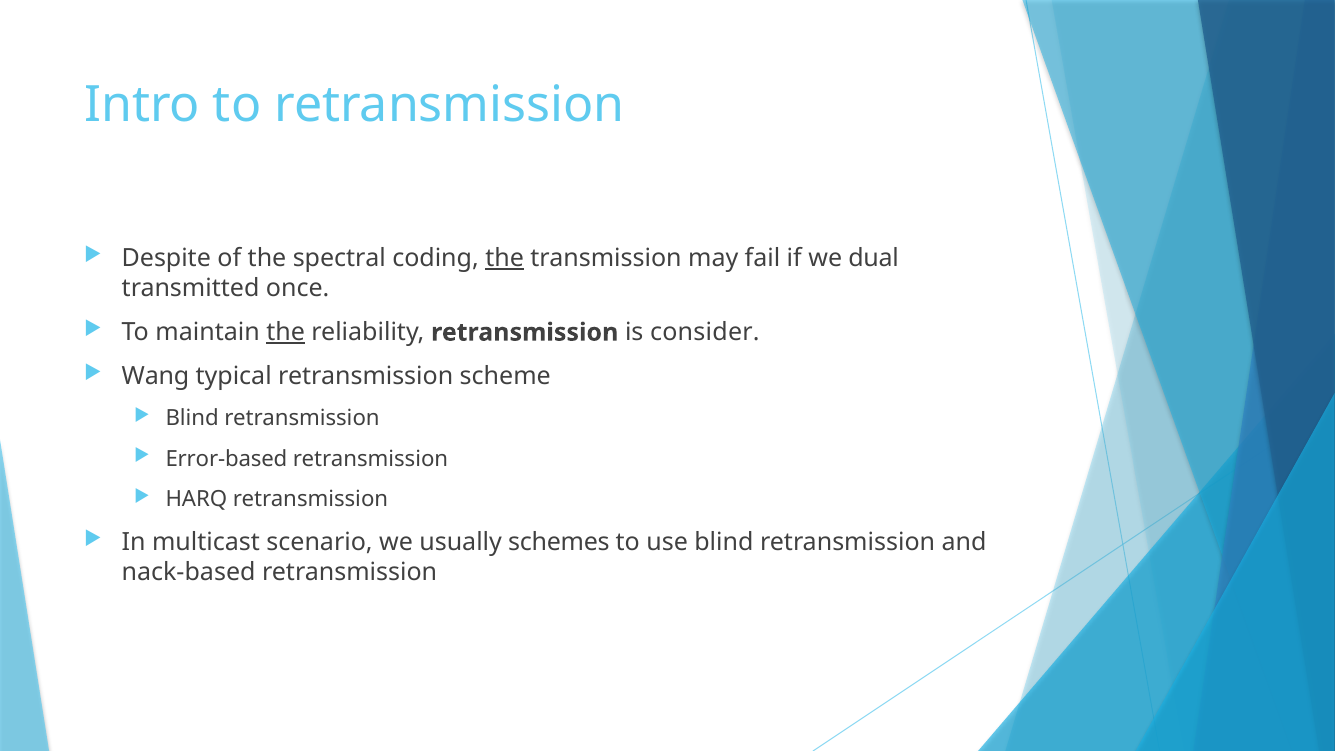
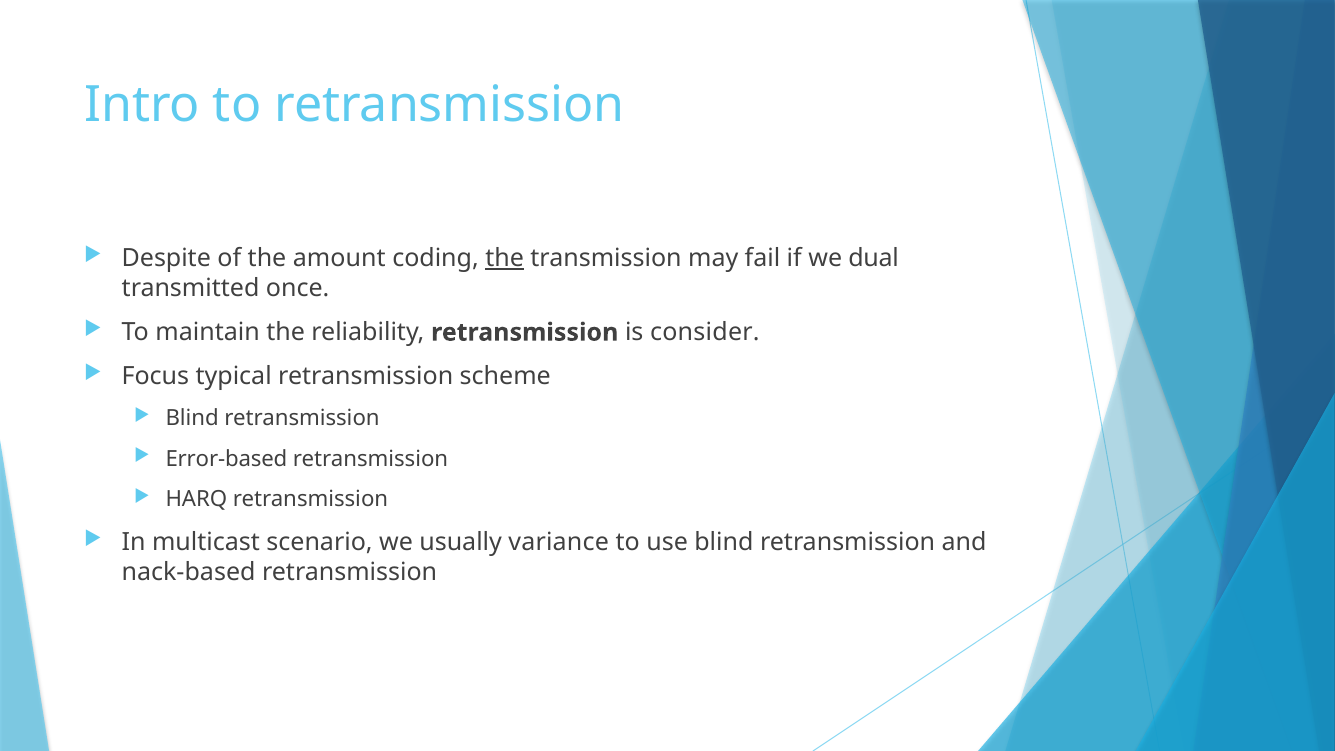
spectral: spectral -> amount
the at (286, 332) underline: present -> none
Wang: Wang -> Focus
schemes: schemes -> variance
